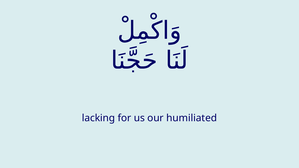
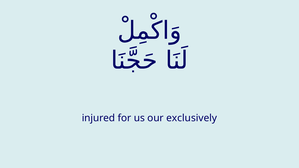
lacking: lacking -> injured
humiliated: humiliated -> exclusively
